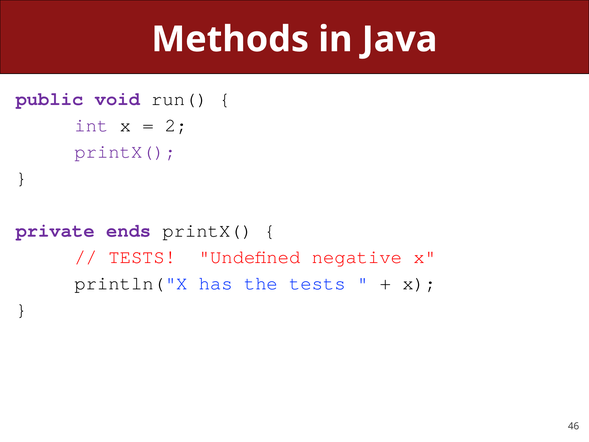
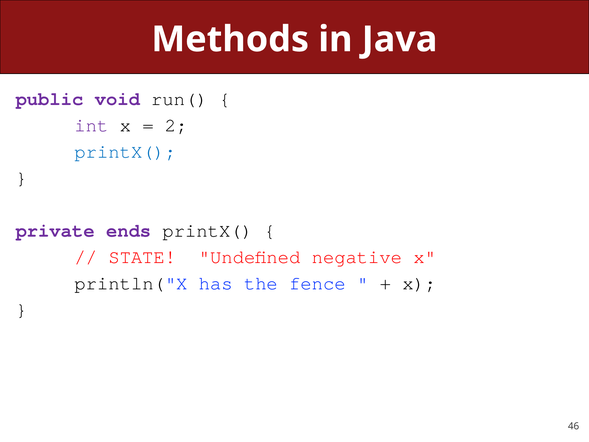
printX( at (125, 152) colour: purple -> blue
TESTS at (142, 257): TESTS -> STATE
the tests: tests -> fence
